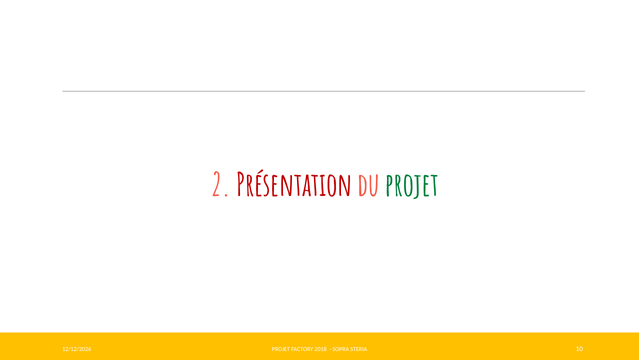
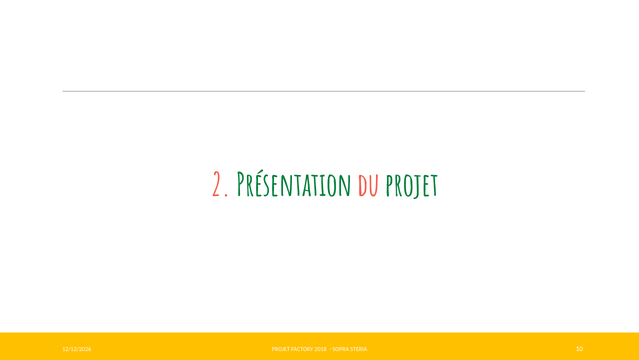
Présentation colour: red -> green
